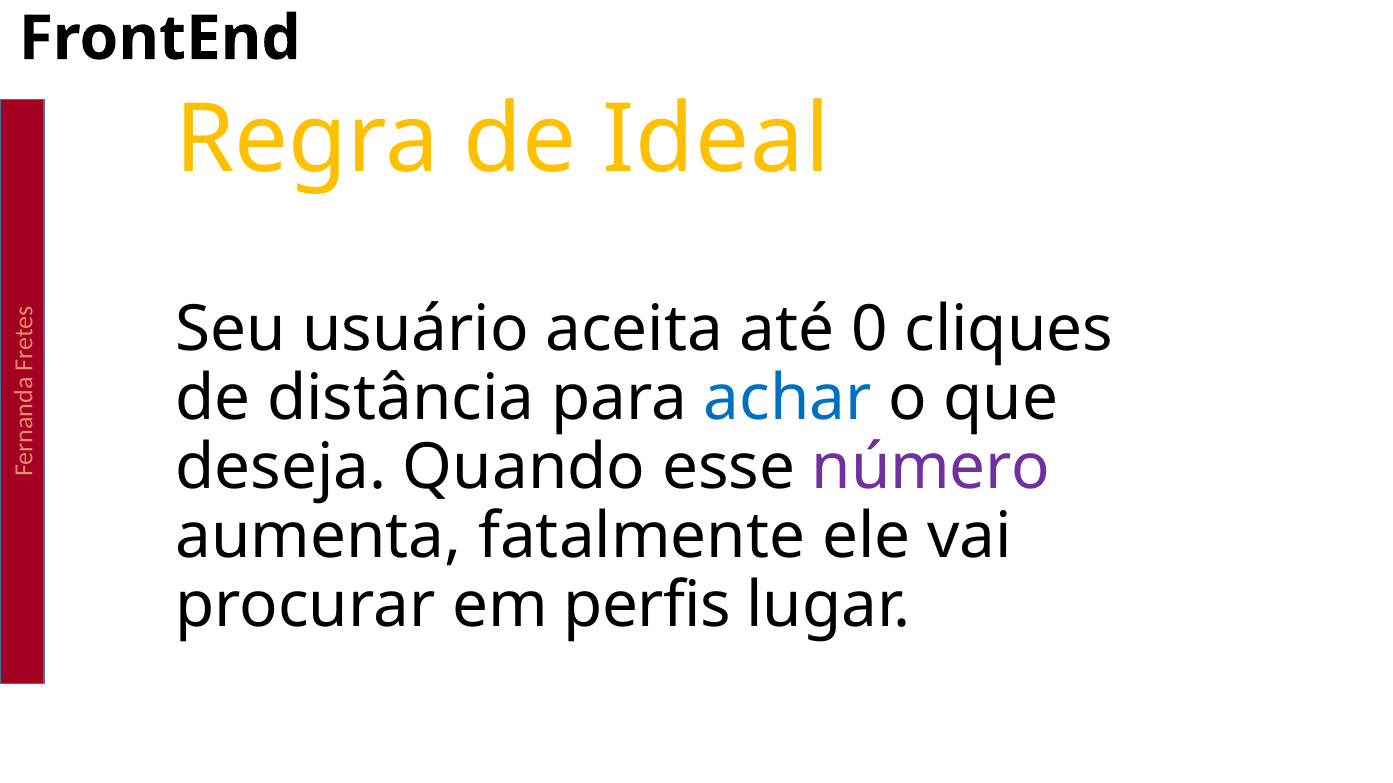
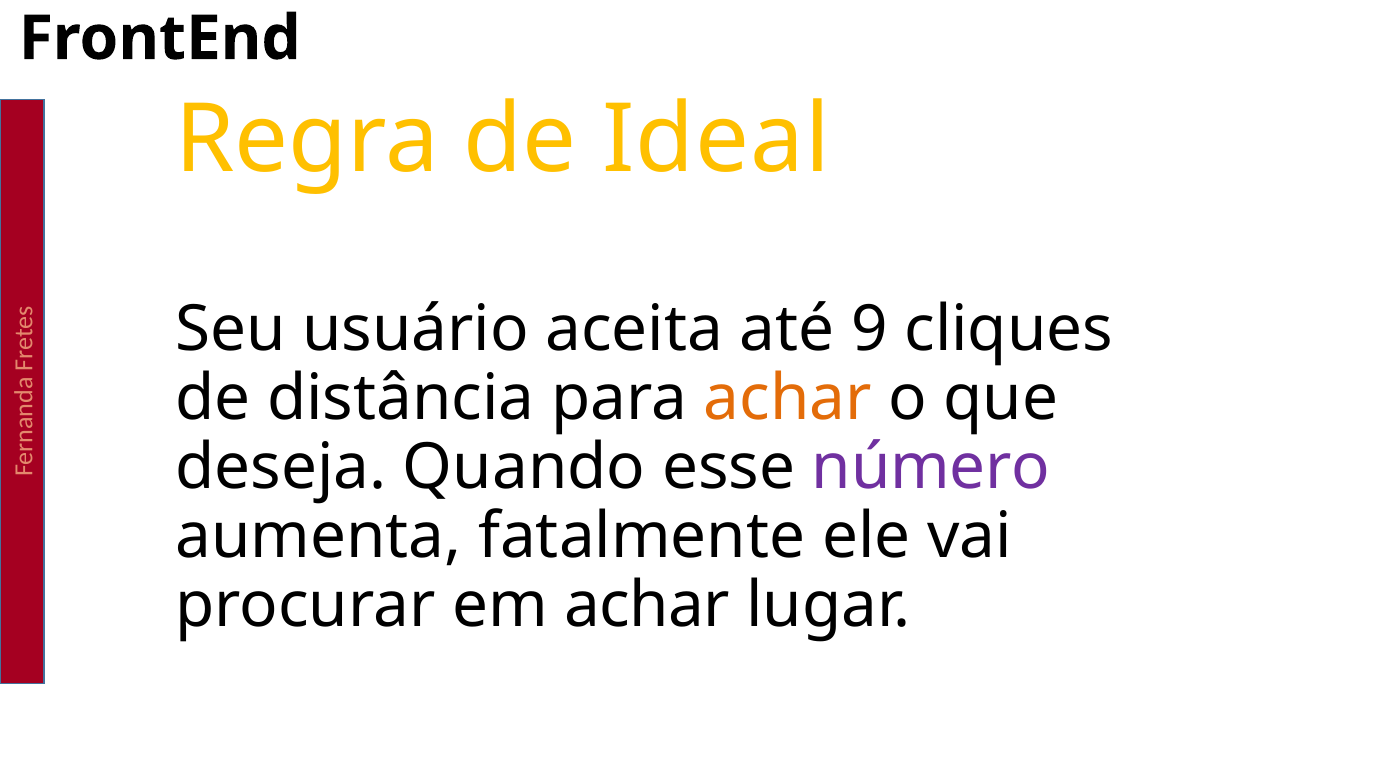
0: 0 -> 9
achar at (788, 399) colour: blue -> orange
em perfis: perfis -> achar
